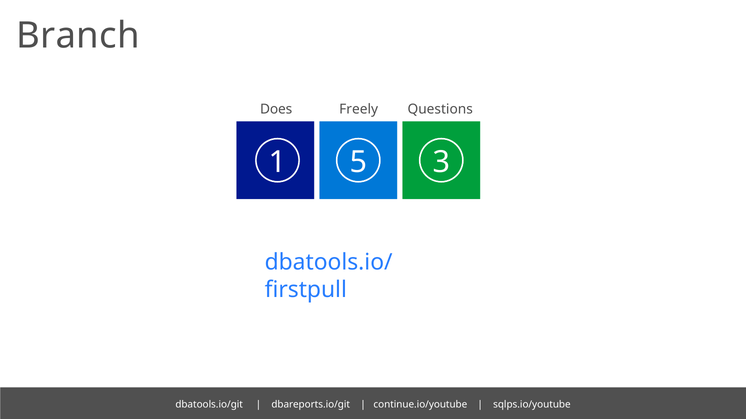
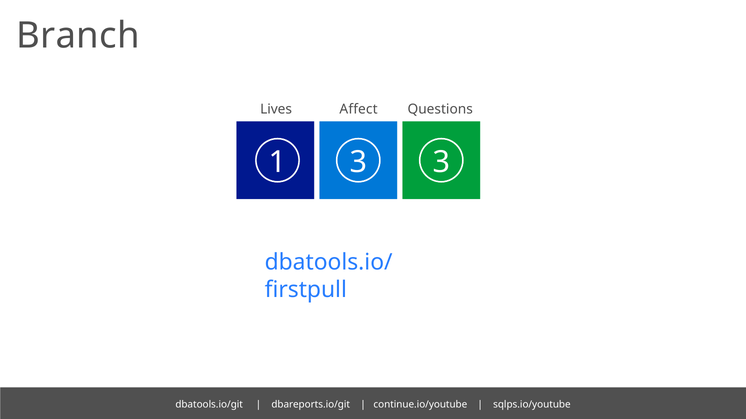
Freely: Freely -> Affect
Does: Does -> Lives
5 at (358, 162): 5 -> 3
